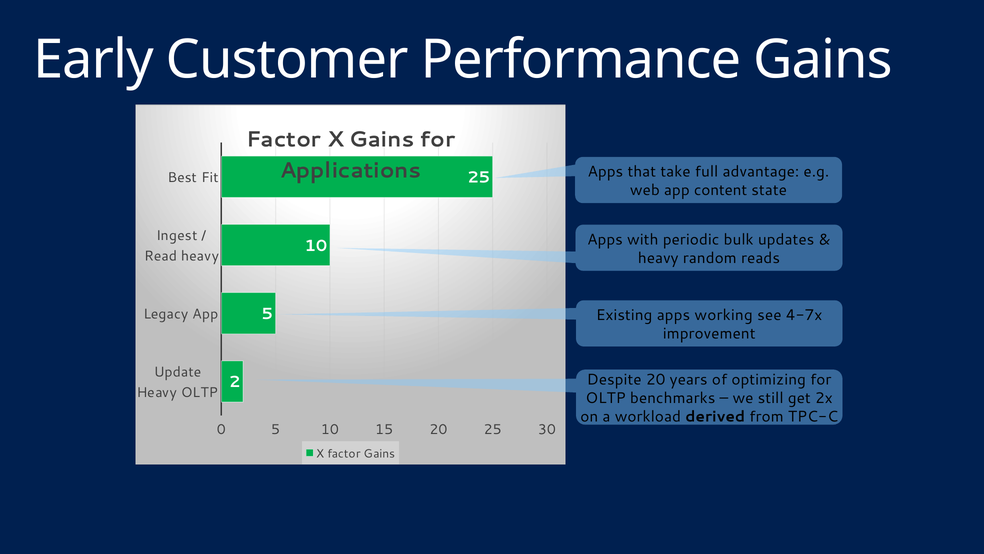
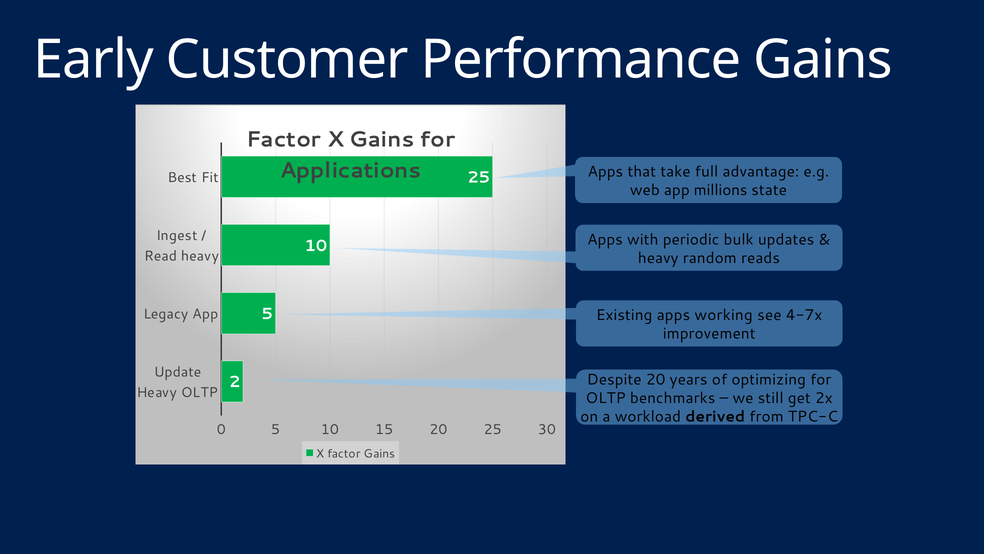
content: content -> millions
